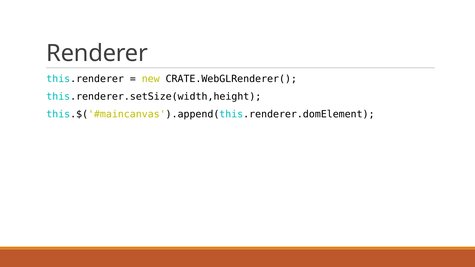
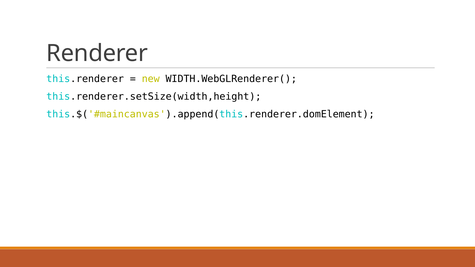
CRATE.WebGLRenderer(: CRATE.WebGLRenderer( -> WIDTH.WebGLRenderer(
